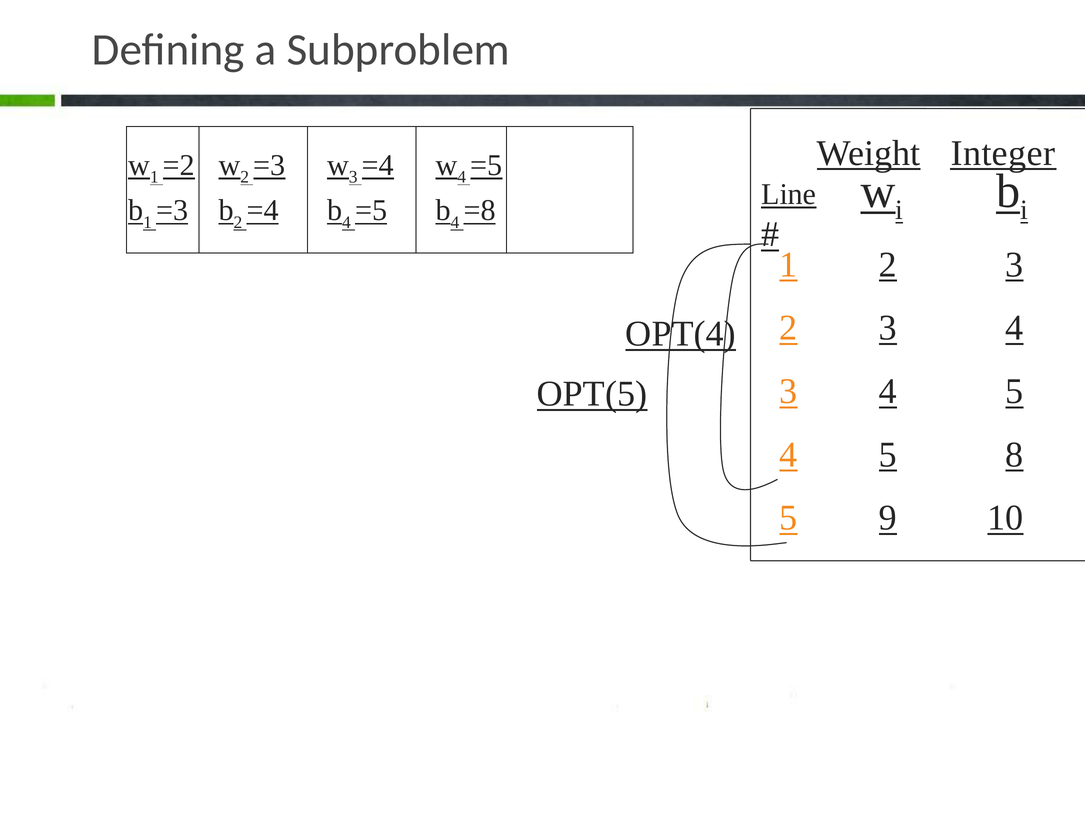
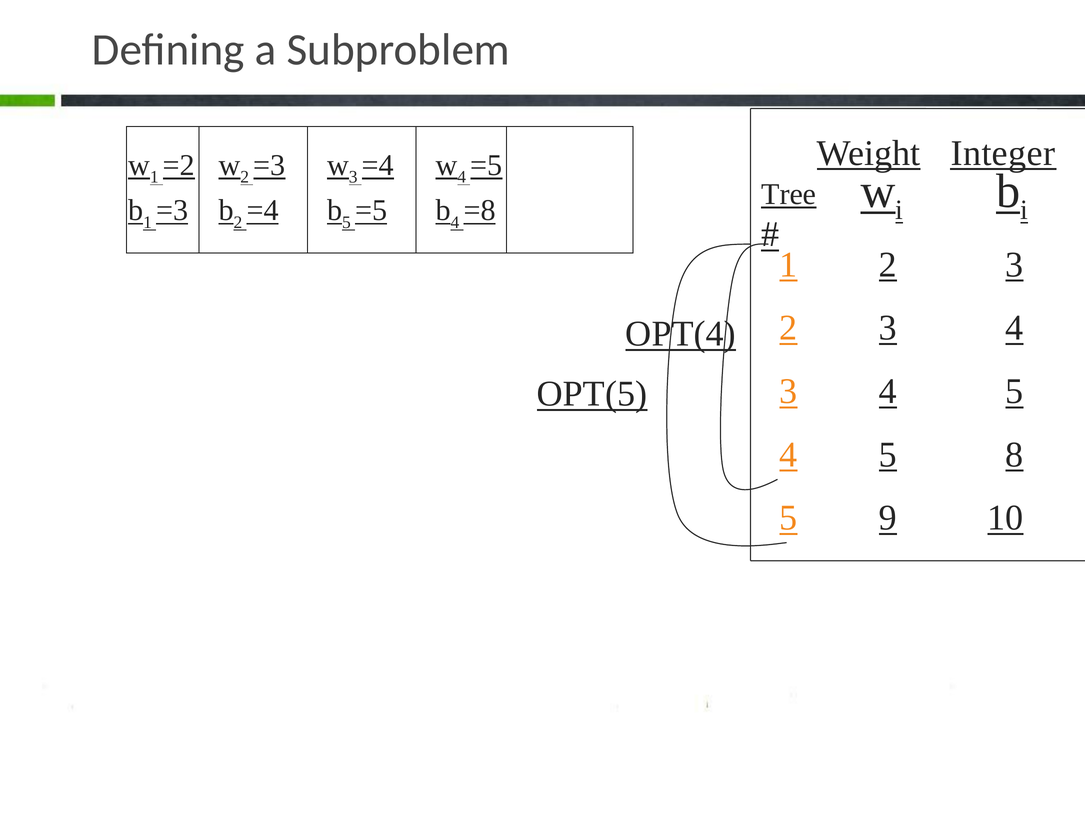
Line: Line -> Tree
4 at (346, 222): 4 -> 5
